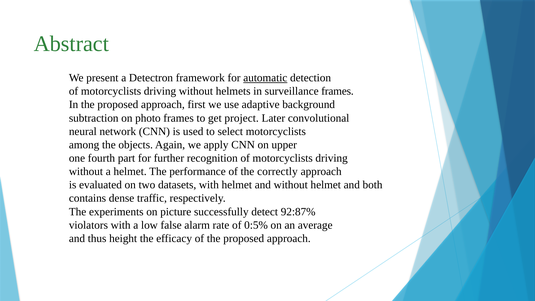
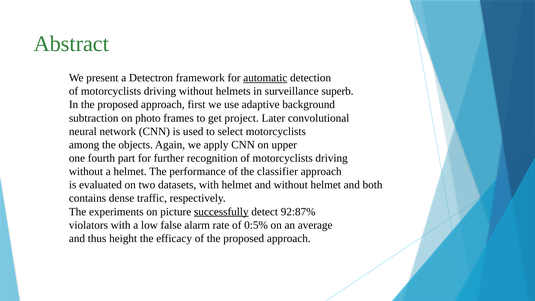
surveillance frames: frames -> superb
correctly: correctly -> classifier
successfully underline: none -> present
